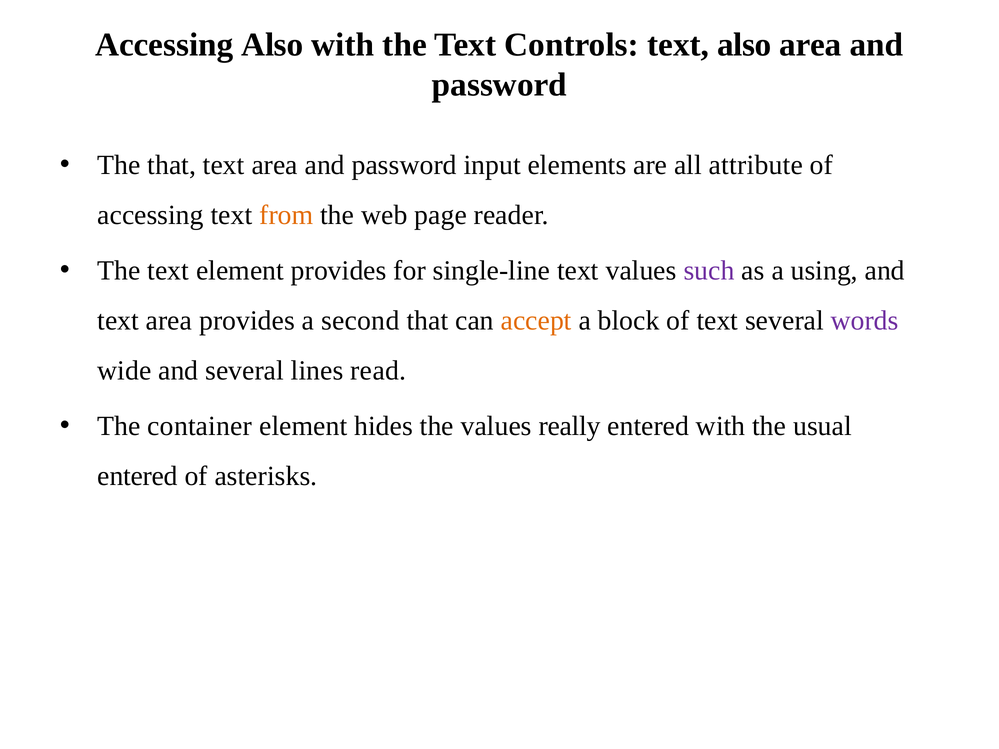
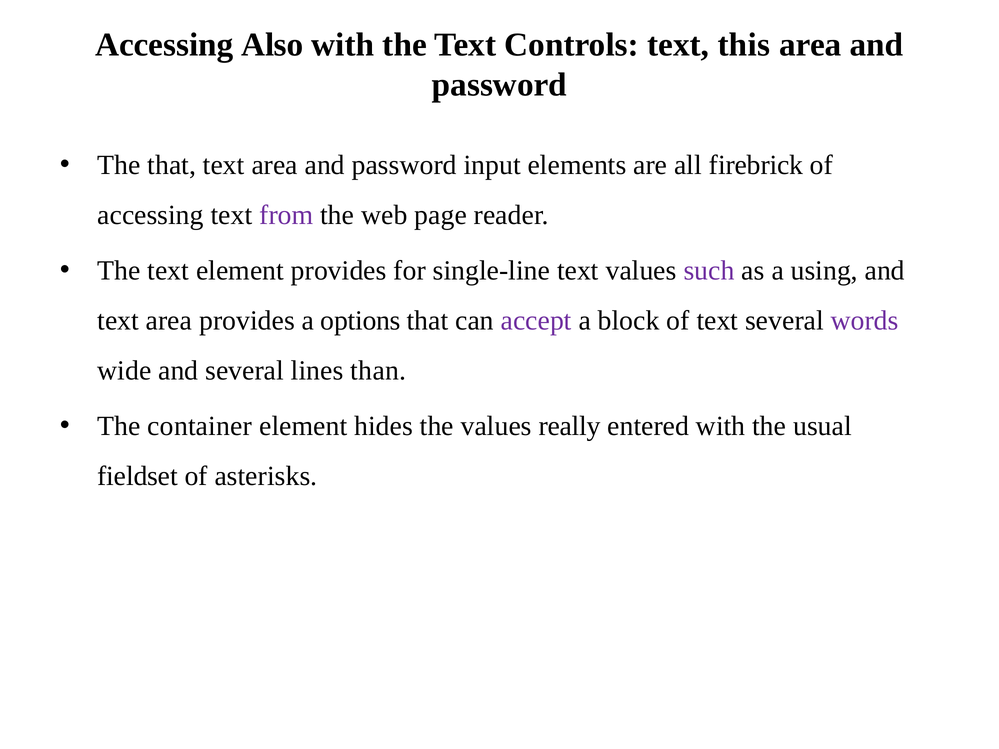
text also: also -> this
attribute: attribute -> firebrick
from colour: orange -> purple
second: second -> options
accept colour: orange -> purple
read: read -> than
entered at (138, 476): entered -> fieldset
